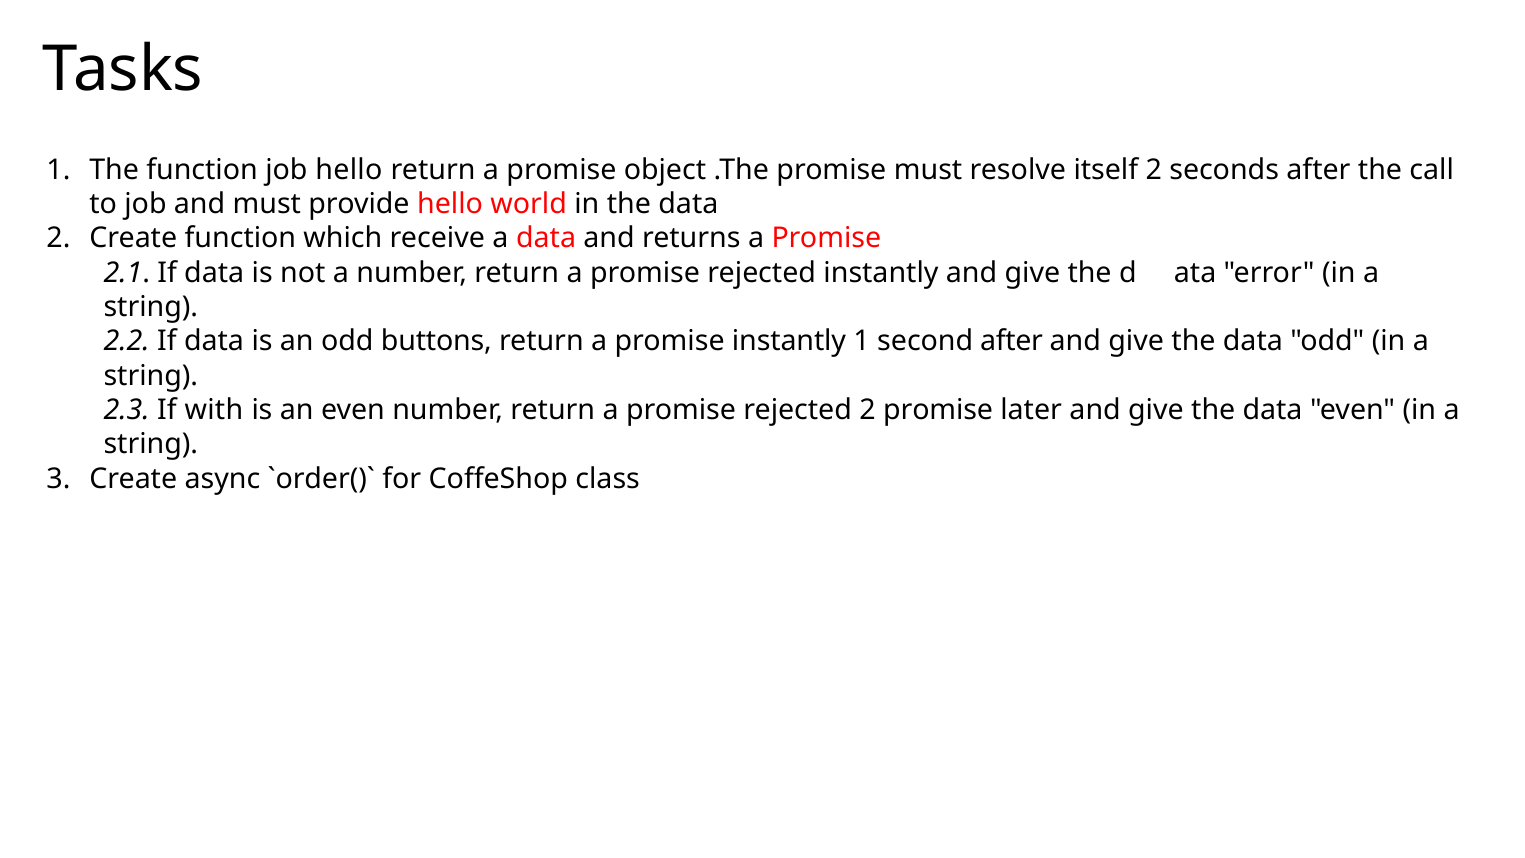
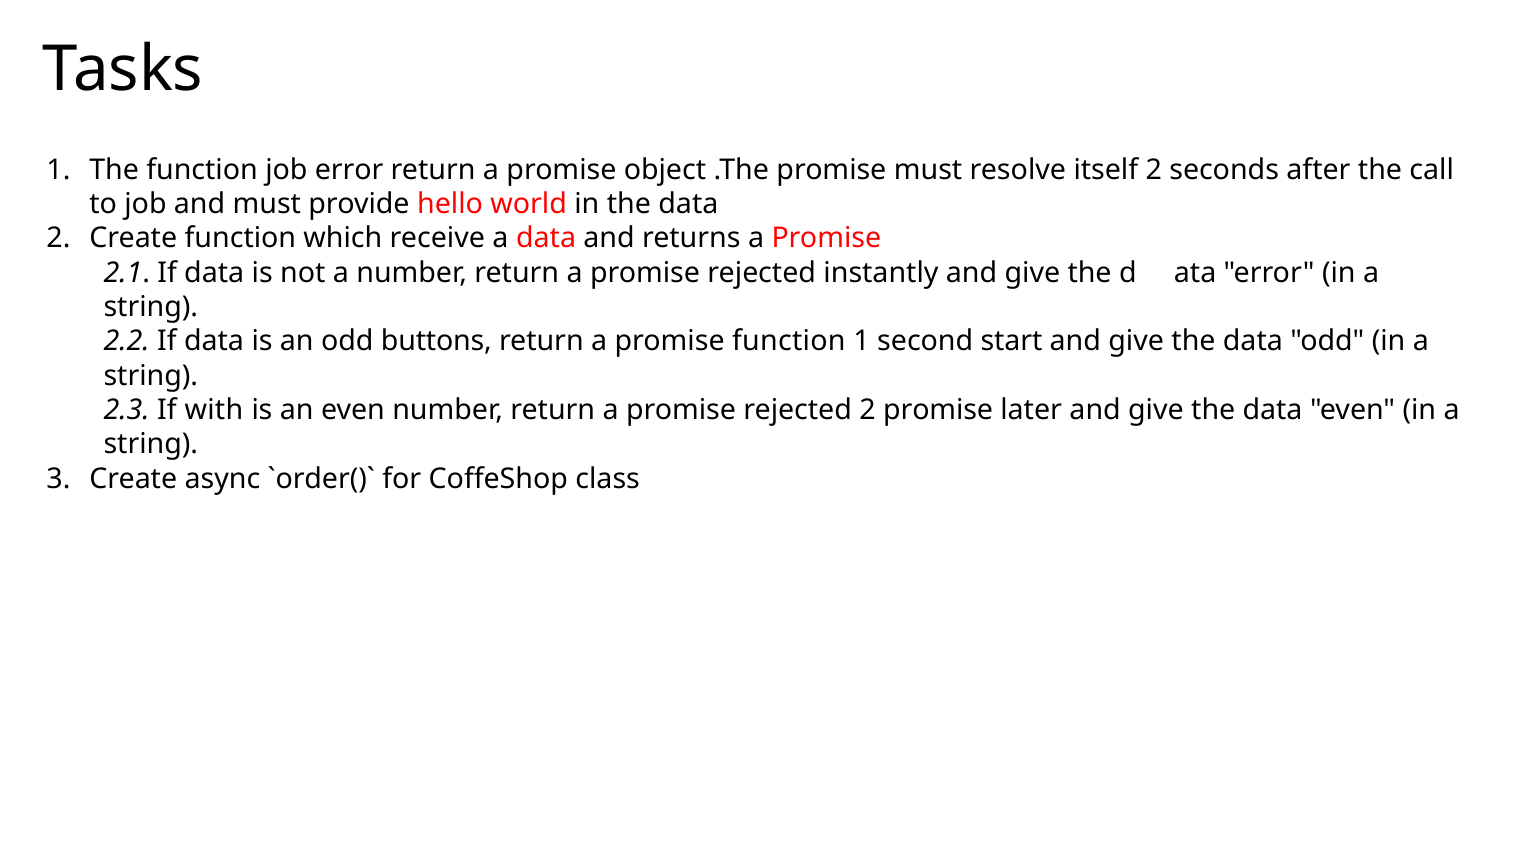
job hello: hello -> error
promise instantly: instantly -> function
second after: after -> start
